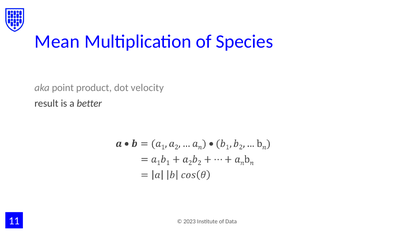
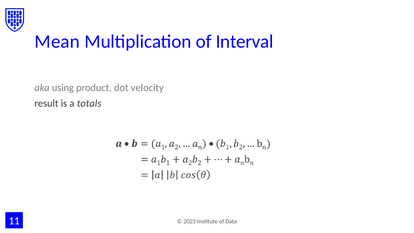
Species: Species -> Interval
point: point -> using
better: better -> totals
